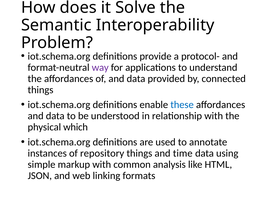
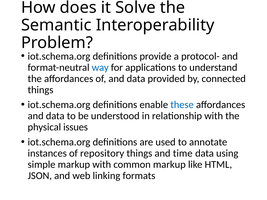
way colour: purple -> blue
which: which -> issues
common analysis: analysis -> markup
